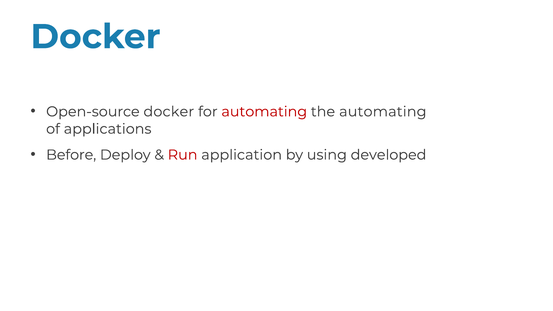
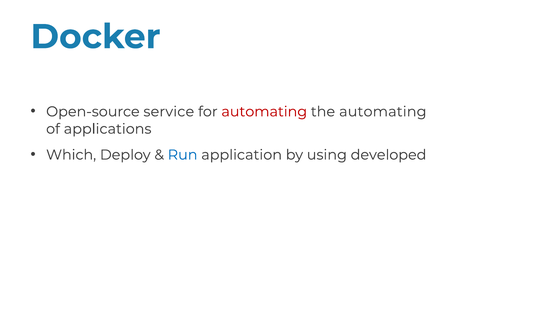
Open-source docker: docker -> service
Before: Before -> Which
Run colour: red -> blue
